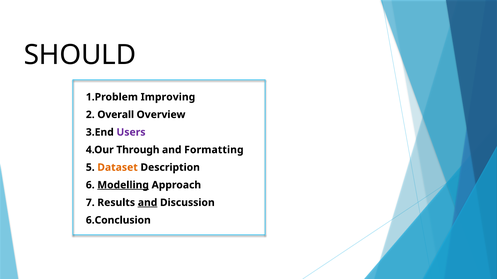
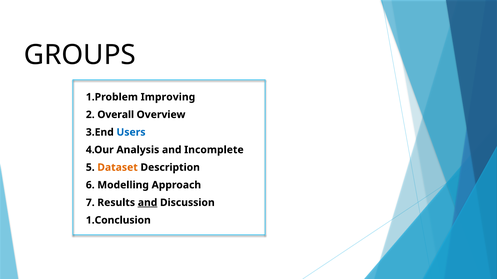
SHOULD: SHOULD -> GROUPS
Users colour: purple -> blue
Through: Through -> Analysis
Formatting: Formatting -> Incomplete
Modelling underline: present -> none
6.Conclusion: 6.Conclusion -> 1.Conclusion
